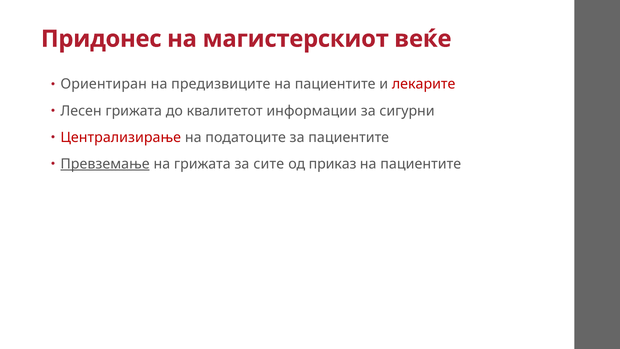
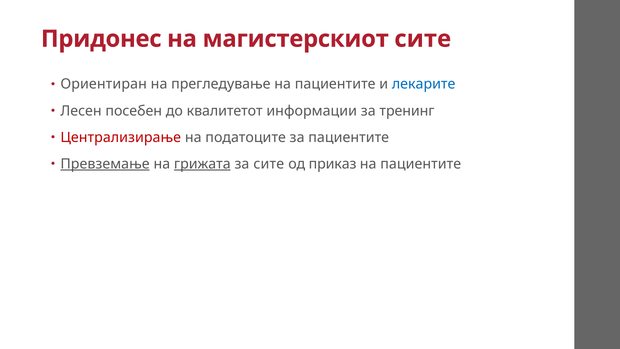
магистерскиот веќе: веќе -> сите
предизвиците: предизвиците -> прегледување
лекарите colour: red -> blue
Лесен грижата: грижата -> посебен
сигурни: сигурни -> тренинг
грижата at (202, 164) underline: none -> present
